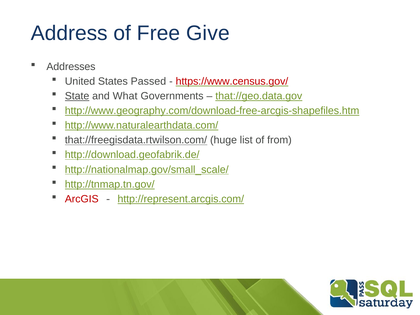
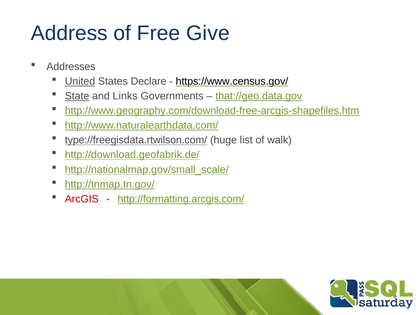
United underline: none -> present
Passed: Passed -> Declare
https://www.census.gov/ colour: red -> black
What: What -> Links
that://freegisdata.rtwilson.com/: that://freegisdata.rtwilson.com/ -> type://freegisdata.rtwilson.com/
from: from -> walk
http://represent.arcgis.com/: http://represent.arcgis.com/ -> http://formatting.arcgis.com/
